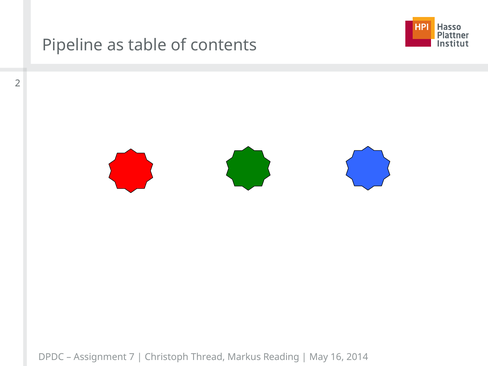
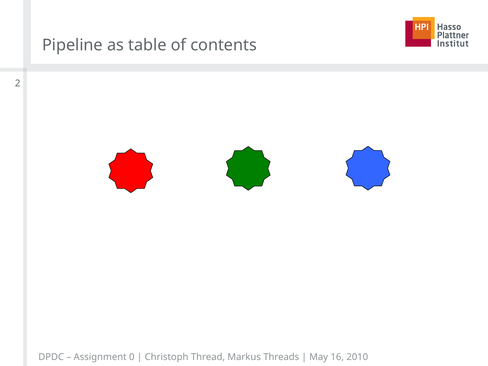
7: 7 -> 0
Reading: Reading -> Threads
2014: 2014 -> 2010
